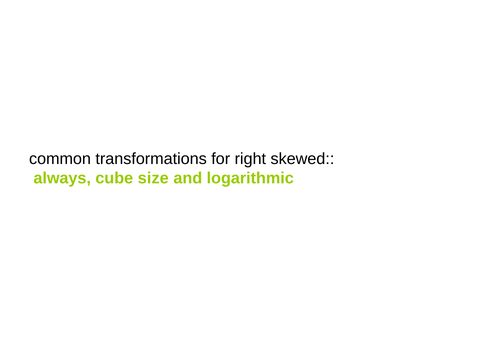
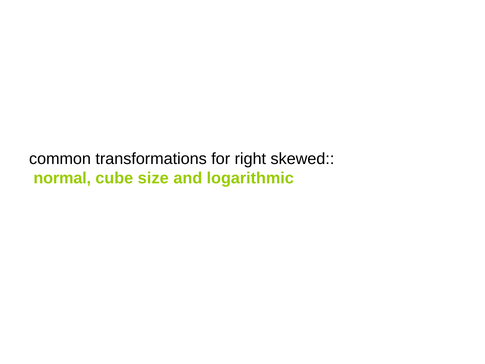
always: always -> normal
